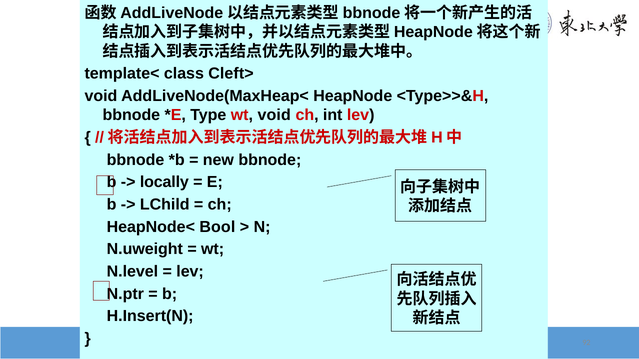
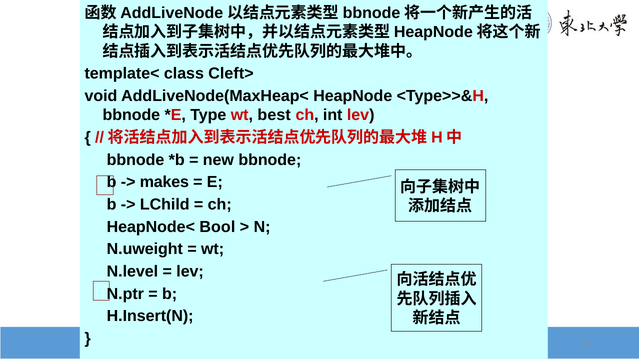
wt void: void -> best
locally: locally -> makes
